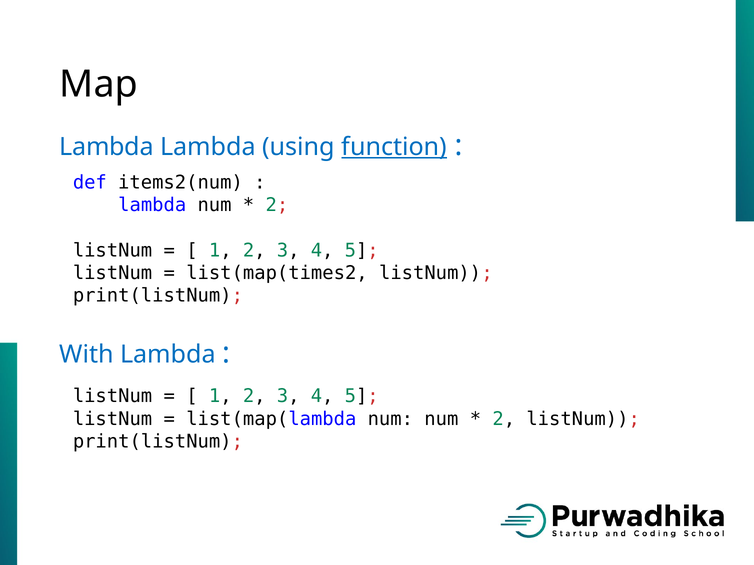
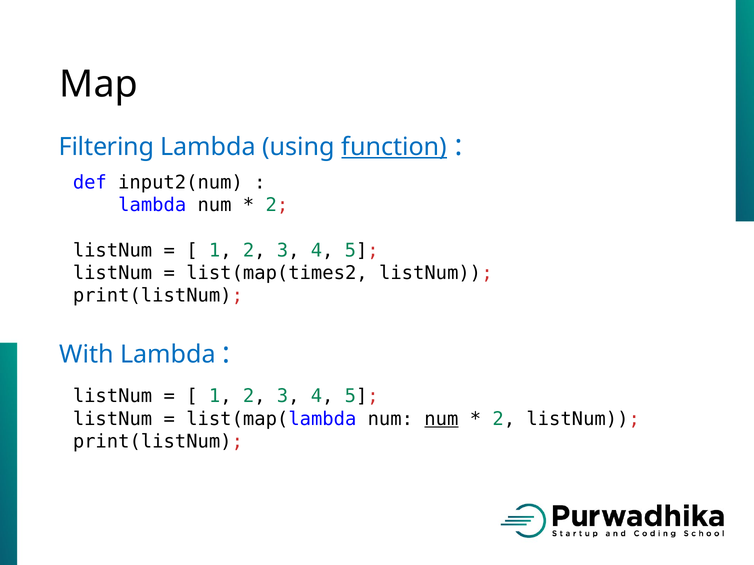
Lambda at (107, 147): Lambda -> Filtering
items2(num: items2(num -> input2(num
num at (441, 419) underline: none -> present
